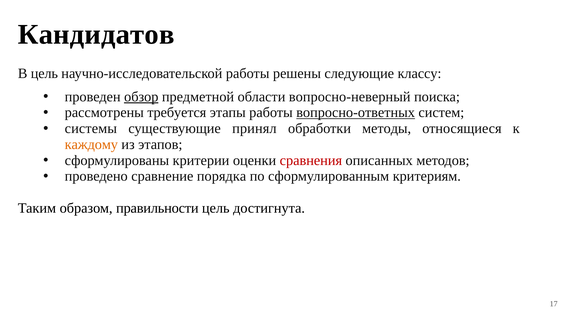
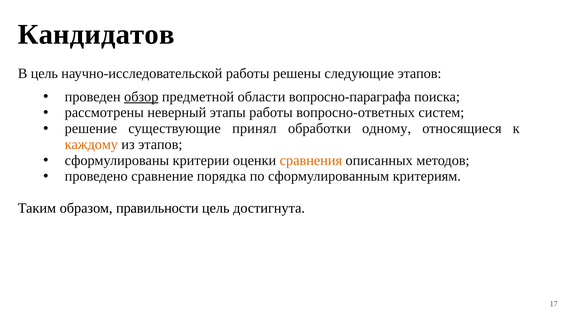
следующие классу: классу -> этапов
вопросно-неверный: вопросно-неверный -> вопросно-параграфа
требуется: требуется -> неверный
вопросно-ответных underline: present -> none
системы: системы -> решение
методы: методы -> одному
сравнения colour: red -> orange
